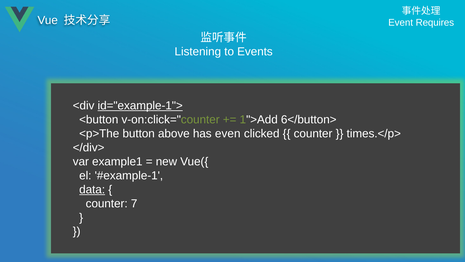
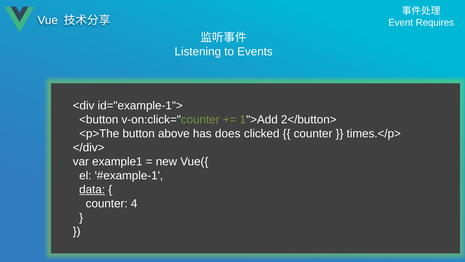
id="example-1"> underline: present -> none
6</button>: 6</button> -> 2</button>
even: even -> does
7: 7 -> 4
